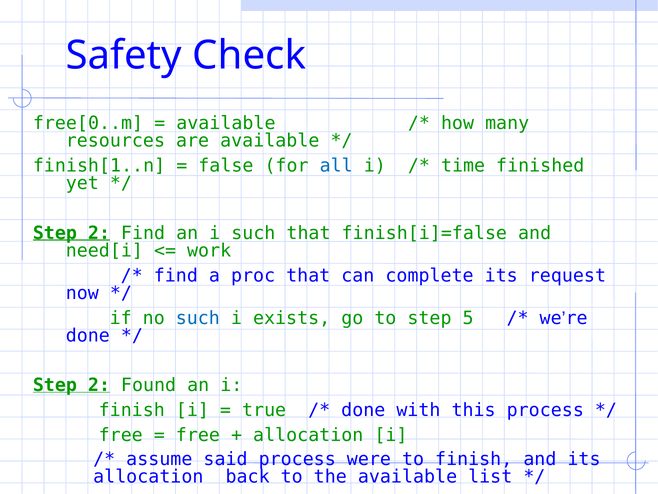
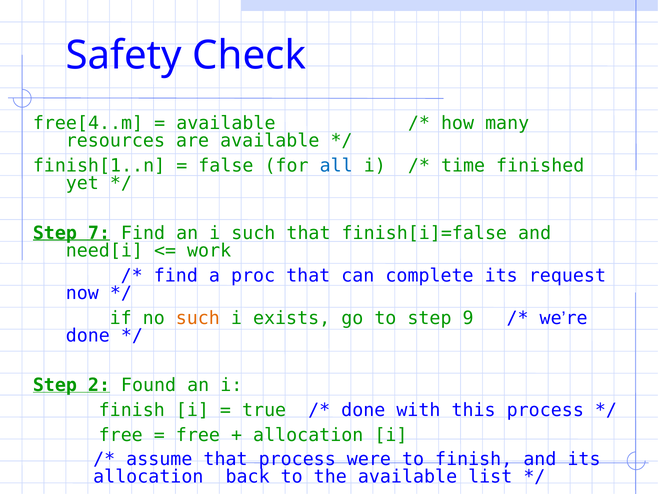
free[0..m: free[0..m -> free[4..m
2 at (99, 233): 2 -> 7
such at (198, 318) colour: blue -> orange
5: 5 -> 9
assume said: said -> that
